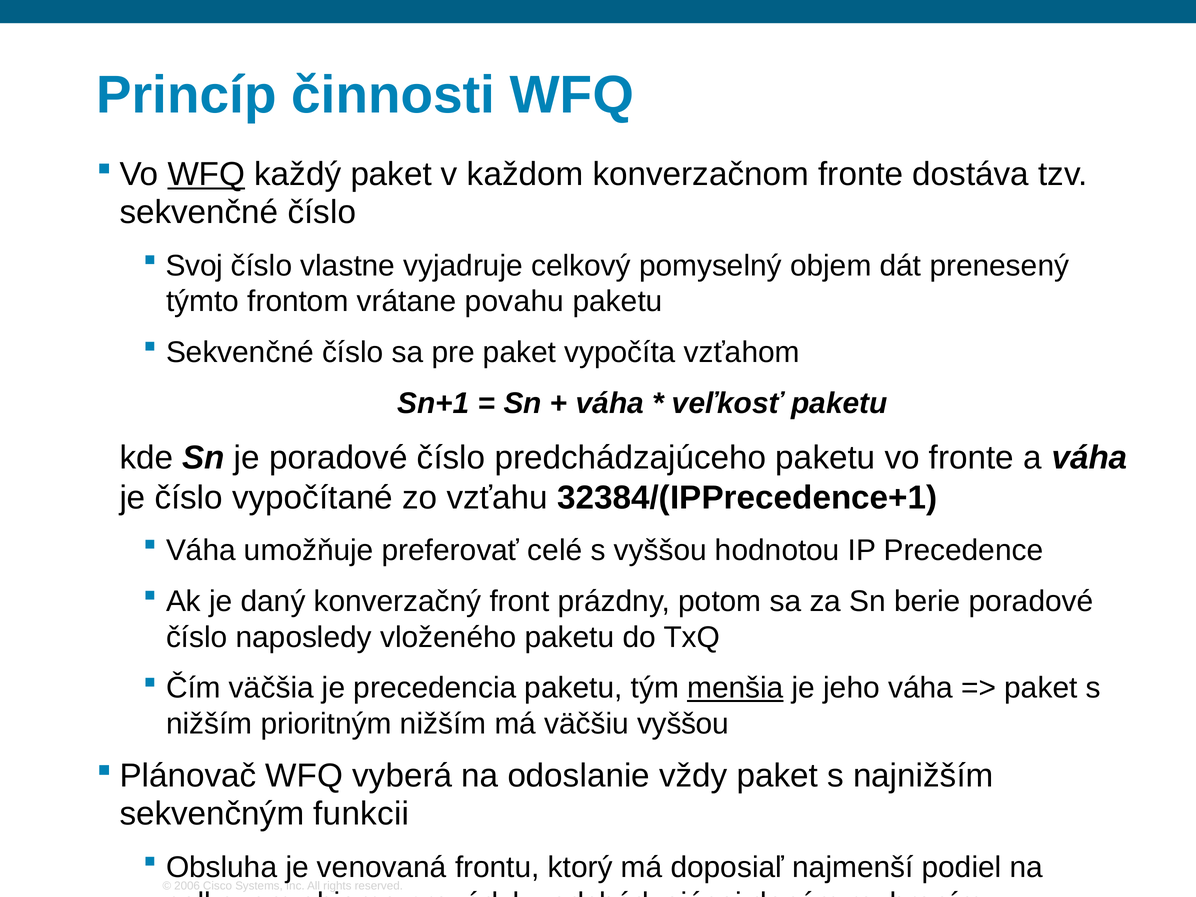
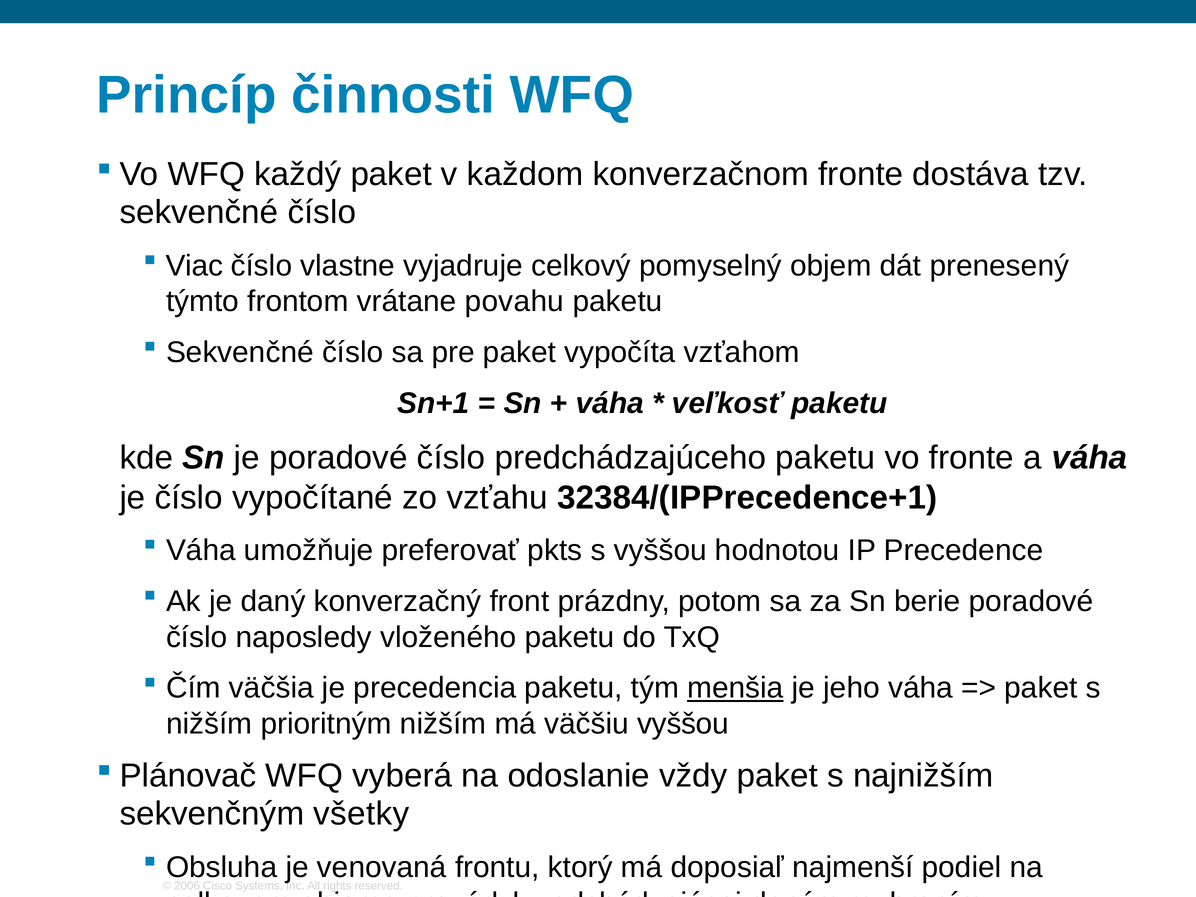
WFQ at (206, 174) underline: present -> none
Svoj: Svoj -> Viac
celé: celé -> pkts
funkcii: funkcii -> všetky
